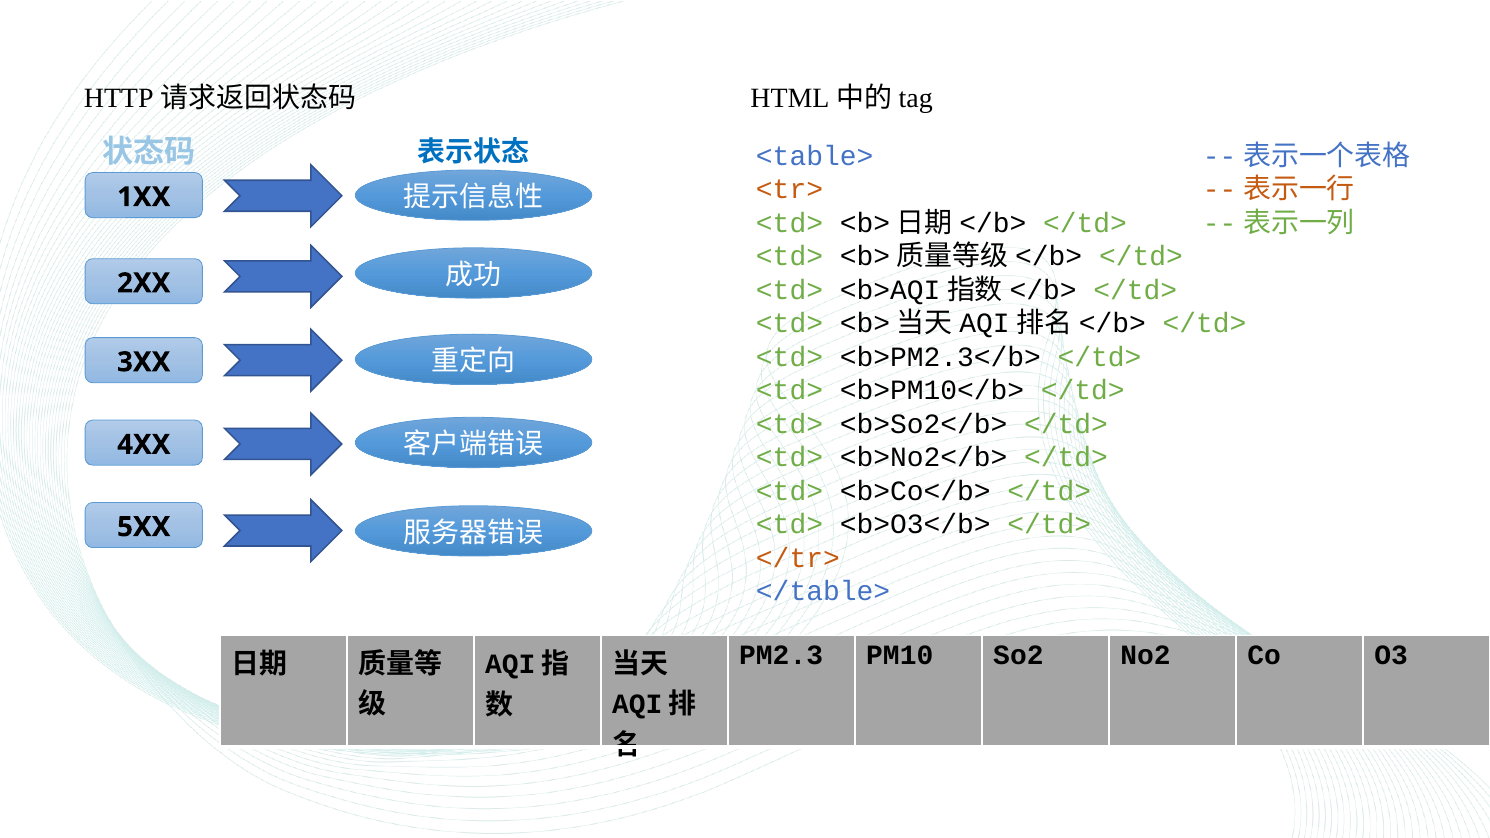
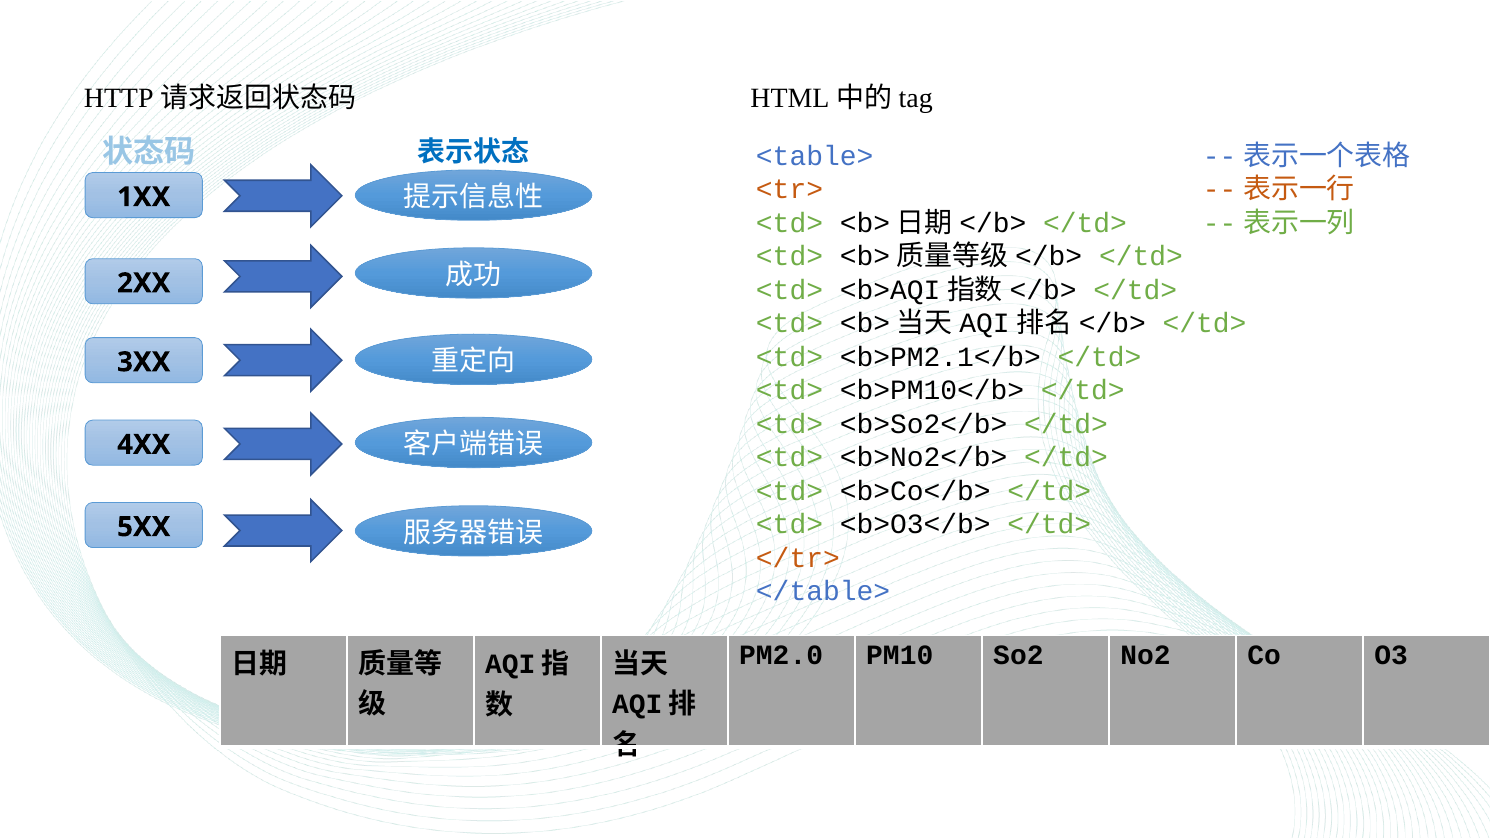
<b>PM2.3</b>: <b>PM2.3</b> -> <b>PM2.1</b>
PM2.3: PM2.3 -> PM2.0
